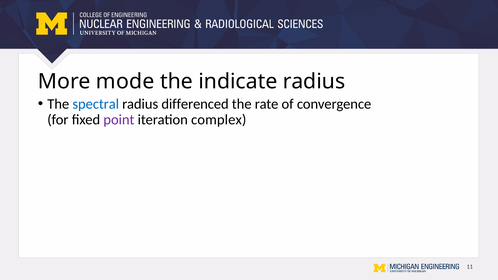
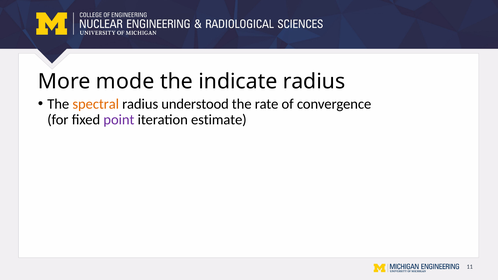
spectral colour: blue -> orange
differenced: differenced -> understood
complex: complex -> estimate
